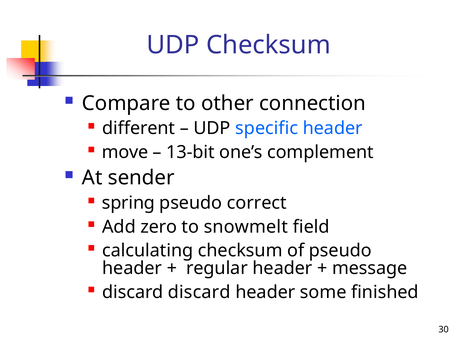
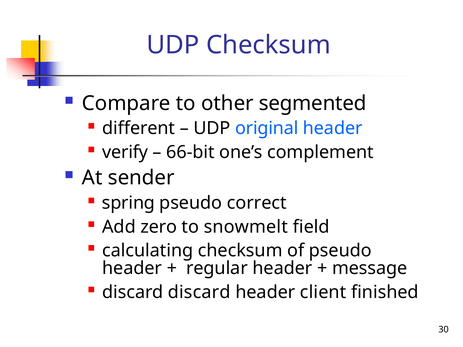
connection: connection -> segmented
specific: specific -> original
move: move -> verify
13-bit: 13-bit -> 66-bit
some: some -> client
